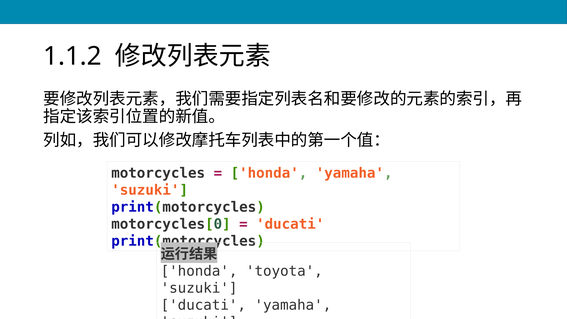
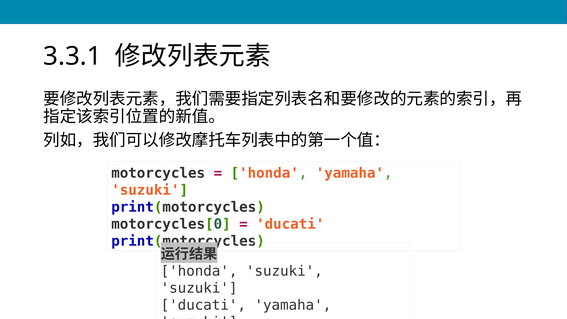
1.1.2: 1.1.2 -> 3.3.1
honda toyota: toyota -> suzuki
